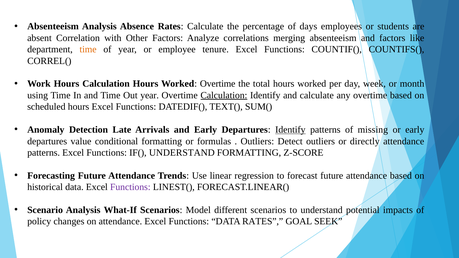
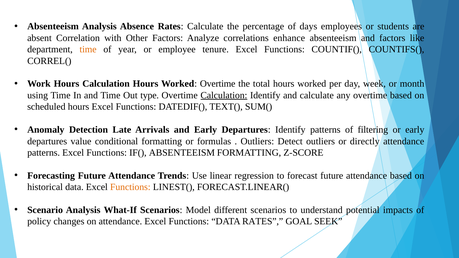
merging: merging -> enhance
Out year: year -> type
Identify at (290, 130) underline: present -> none
missing: missing -> filtering
IF( UNDERSTAND: UNDERSTAND -> ABSENTEEISM
Functions at (130, 187) colour: purple -> orange
